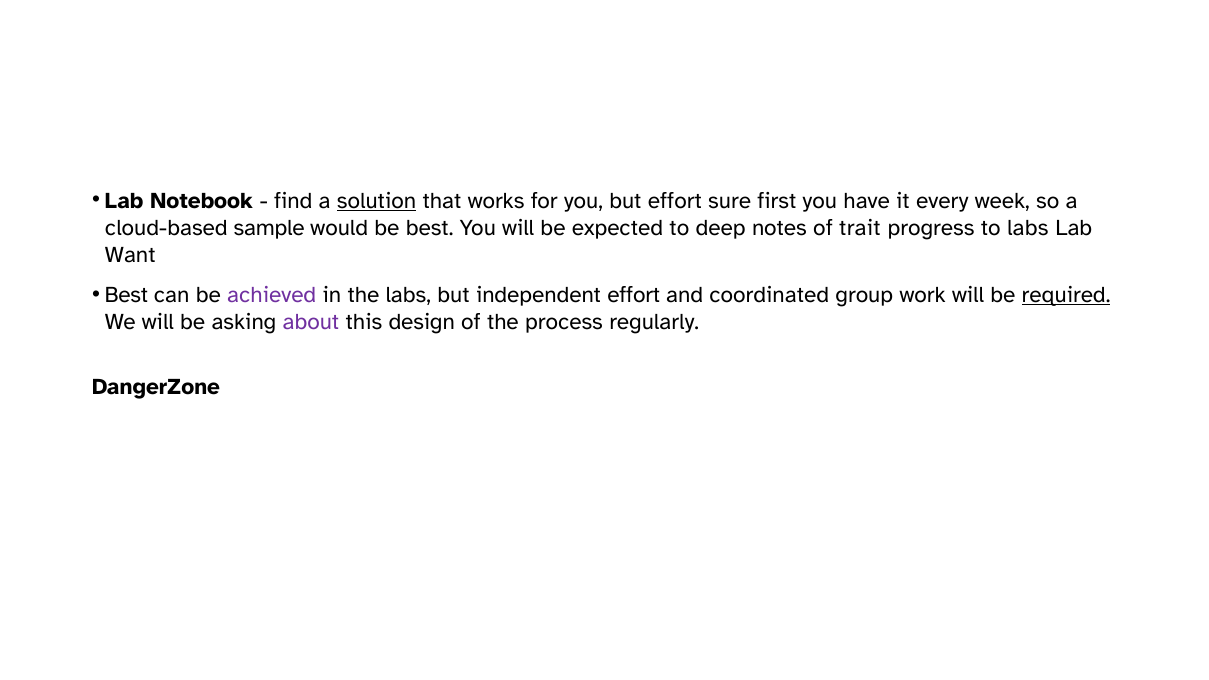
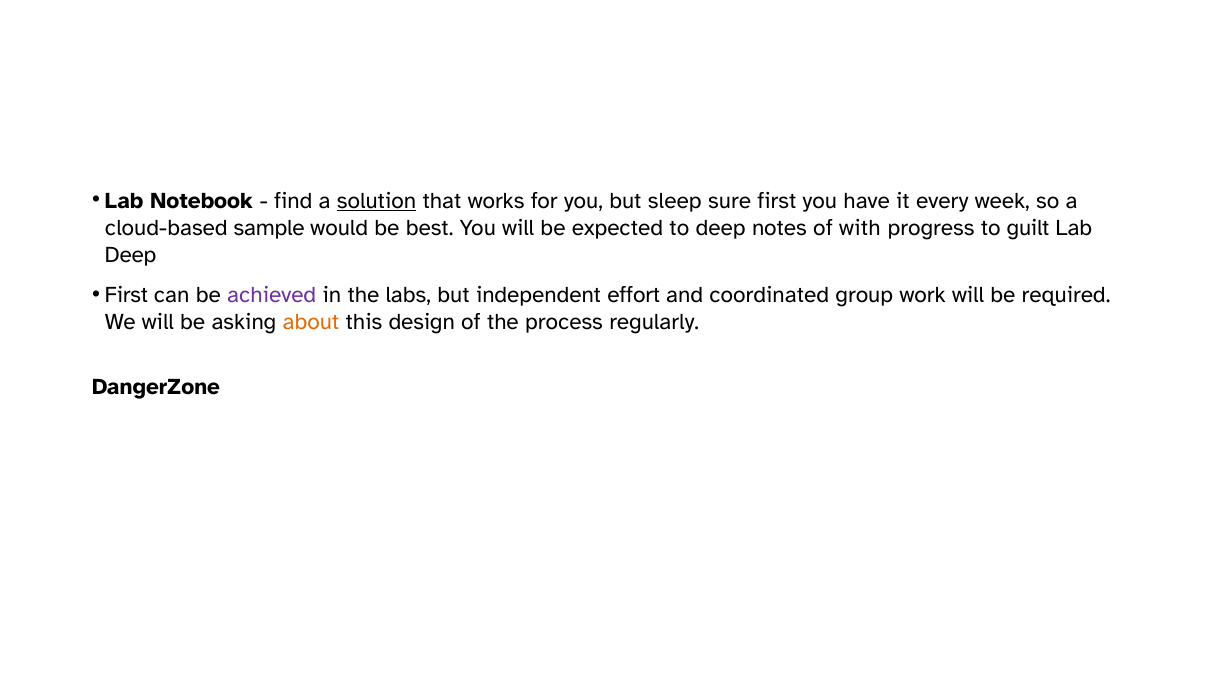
but effort: effort -> sleep
trait: trait -> with
to labs: labs -> guilt
Want at (130, 255): Want -> Deep
Best at (126, 295): Best -> First
required underline: present -> none
about colour: purple -> orange
